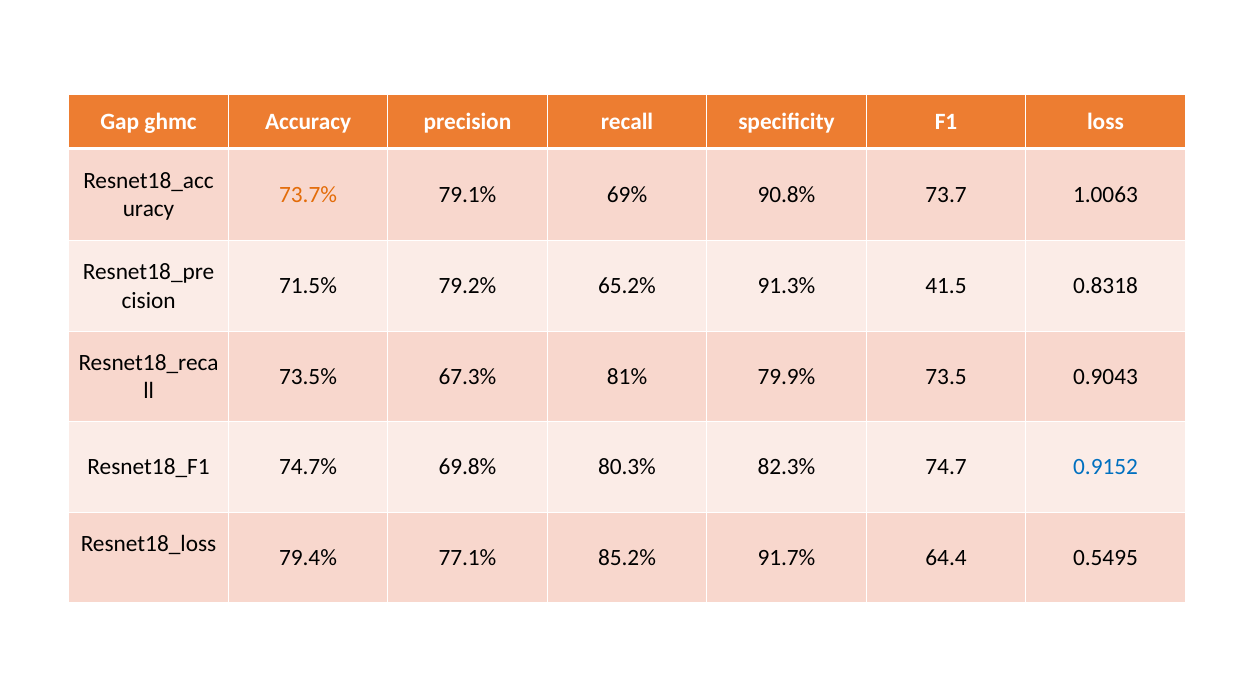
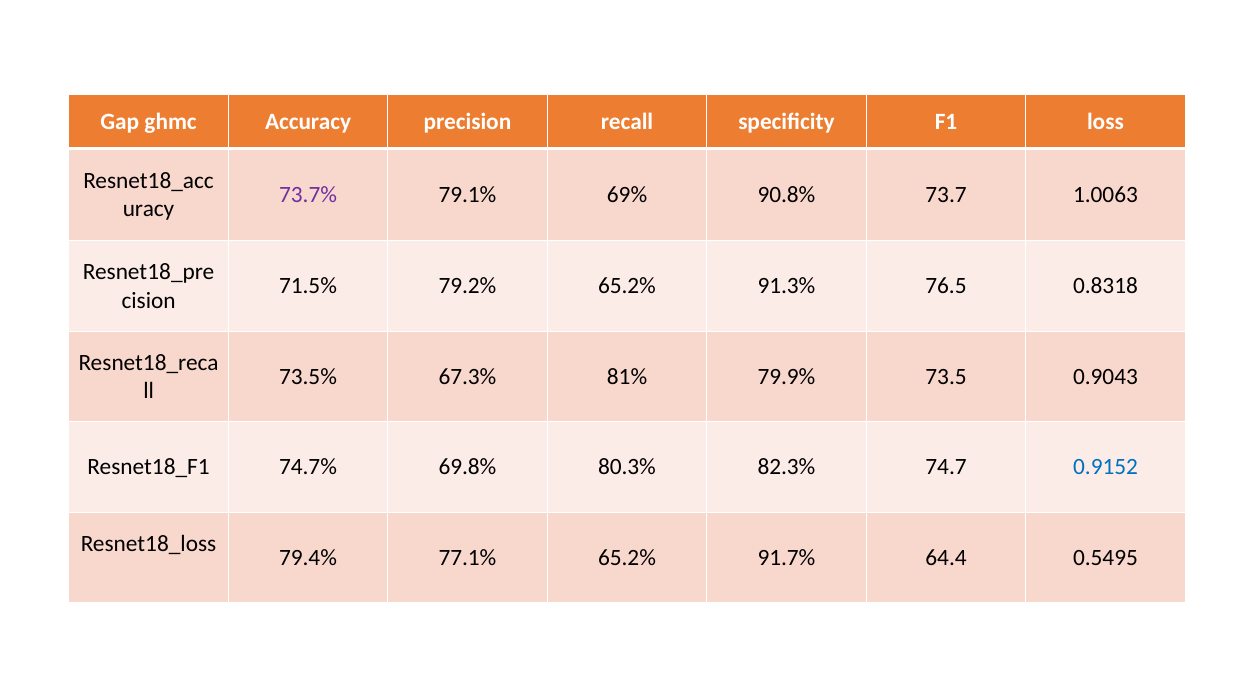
73.7% colour: orange -> purple
41.5: 41.5 -> 76.5
77.1% 85.2%: 85.2% -> 65.2%
